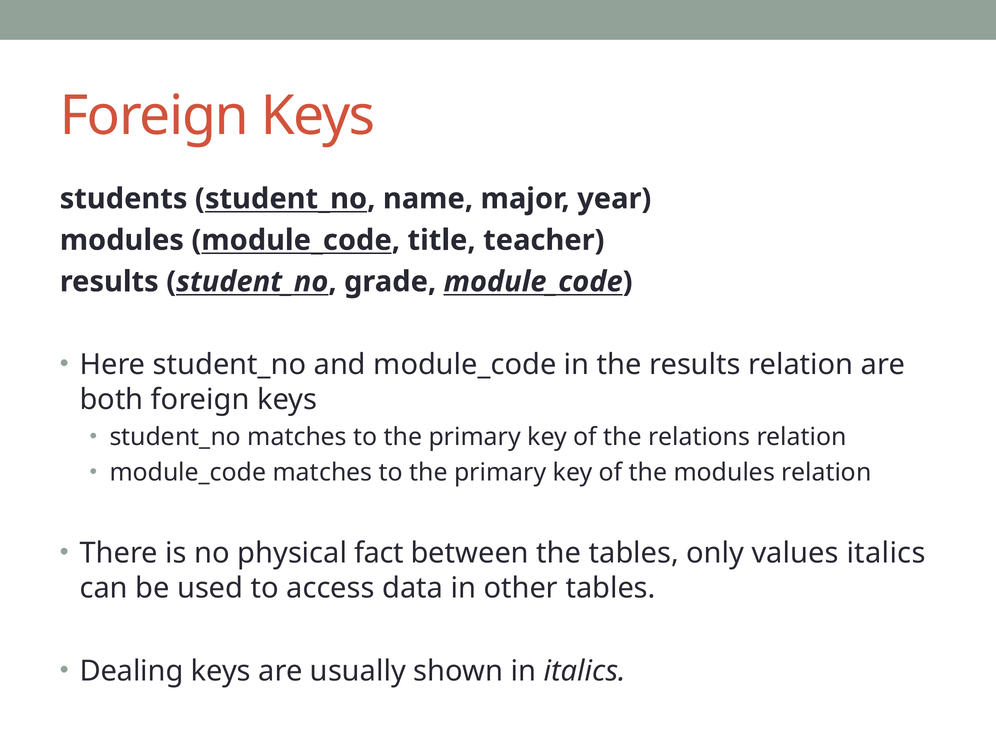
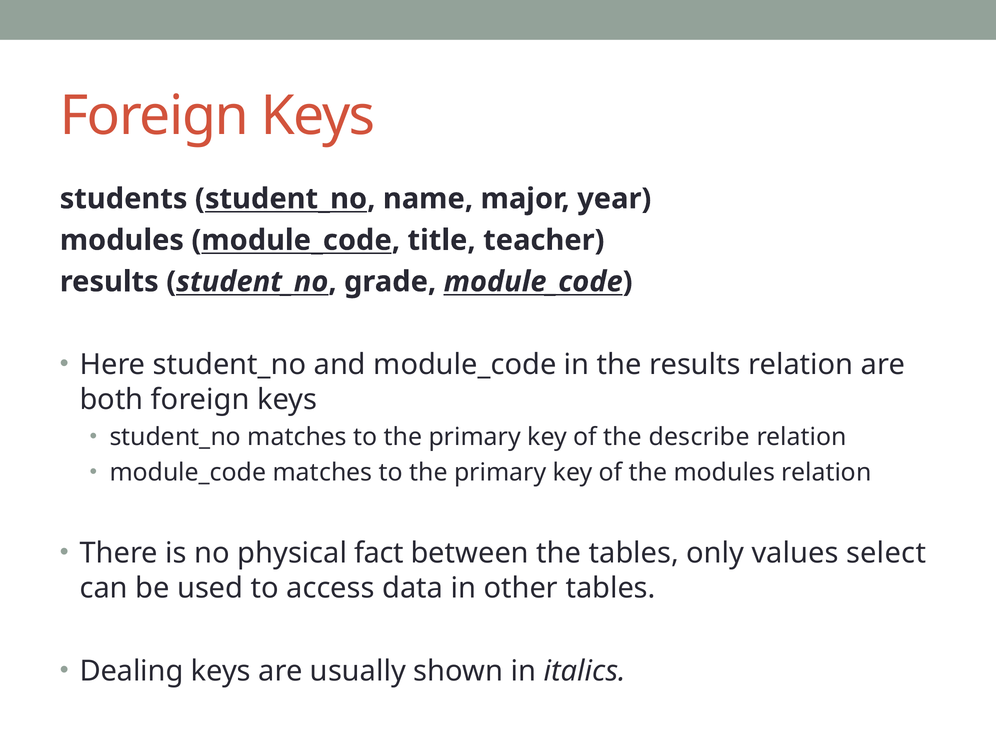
relations: relations -> describe
values italics: italics -> select
